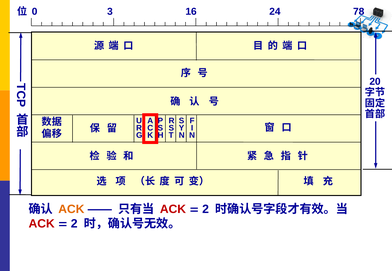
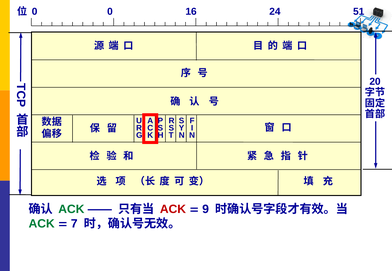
0 3: 3 -> 0
78: 78 -> 51
ACK at (71, 210) colour: orange -> green
2 at (206, 210): 2 -> 9
ACK at (42, 224) colour: red -> green
2 at (74, 224): 2 -> 7
